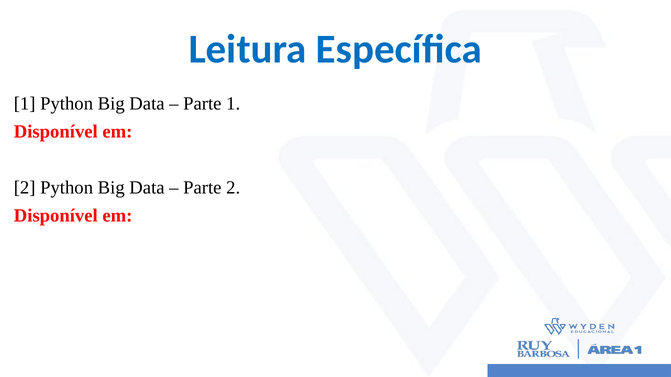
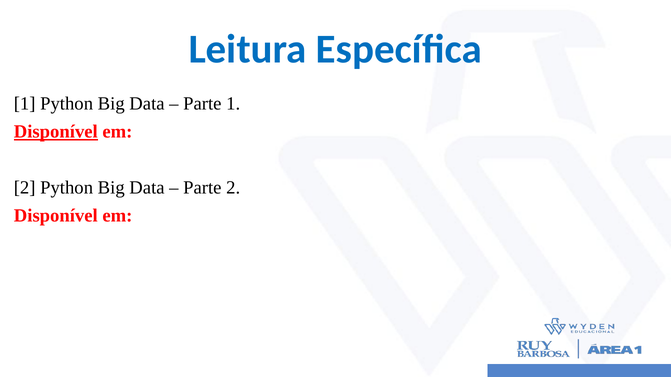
Disponível at (56, 132) underline: none -> present
